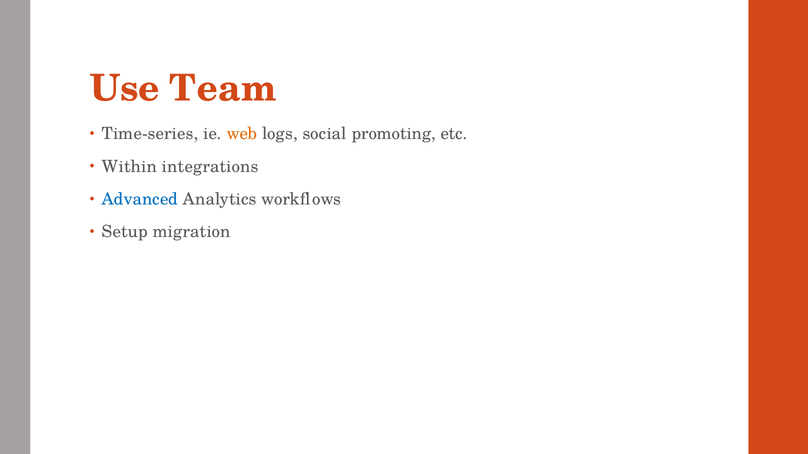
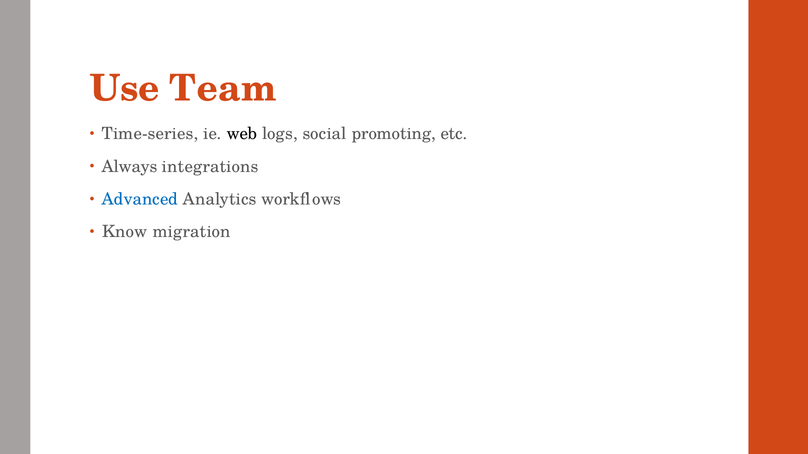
web colour: orange -> black
Within: Within -> Always
Setup: Setup -> Know
